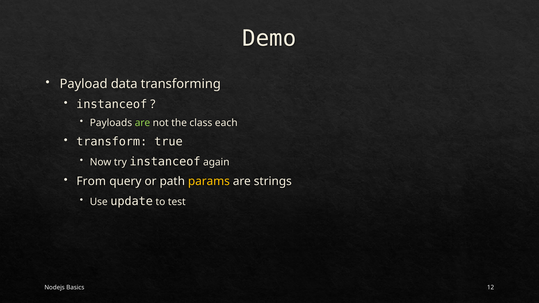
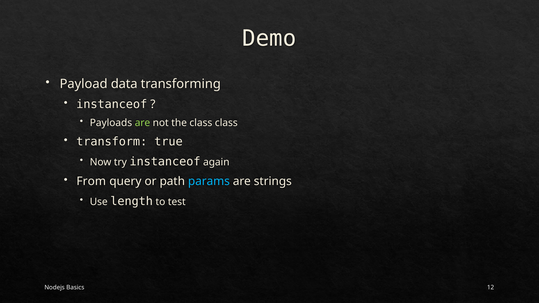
class each: each -> class
params colour: yellow -> light blue
update: update -> length
